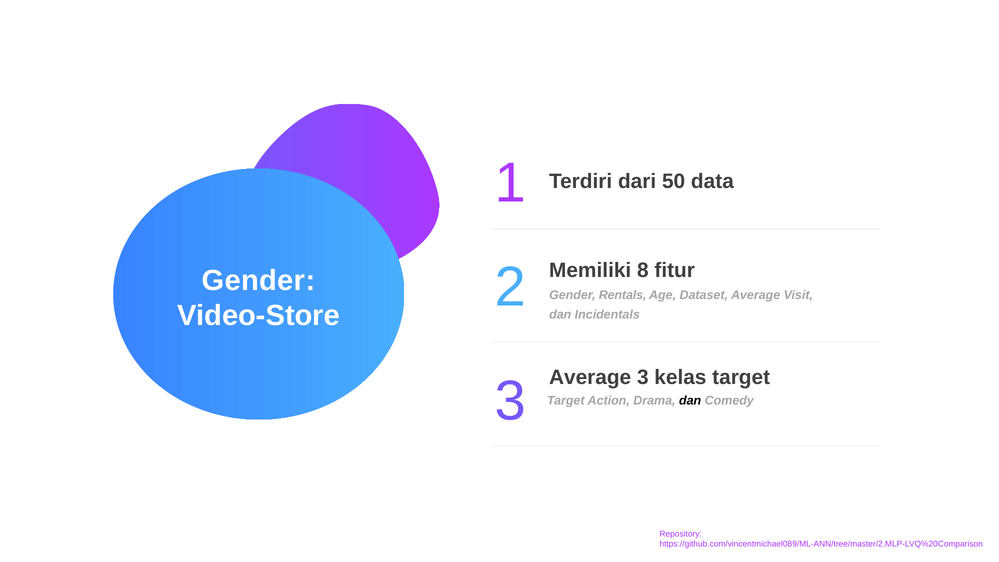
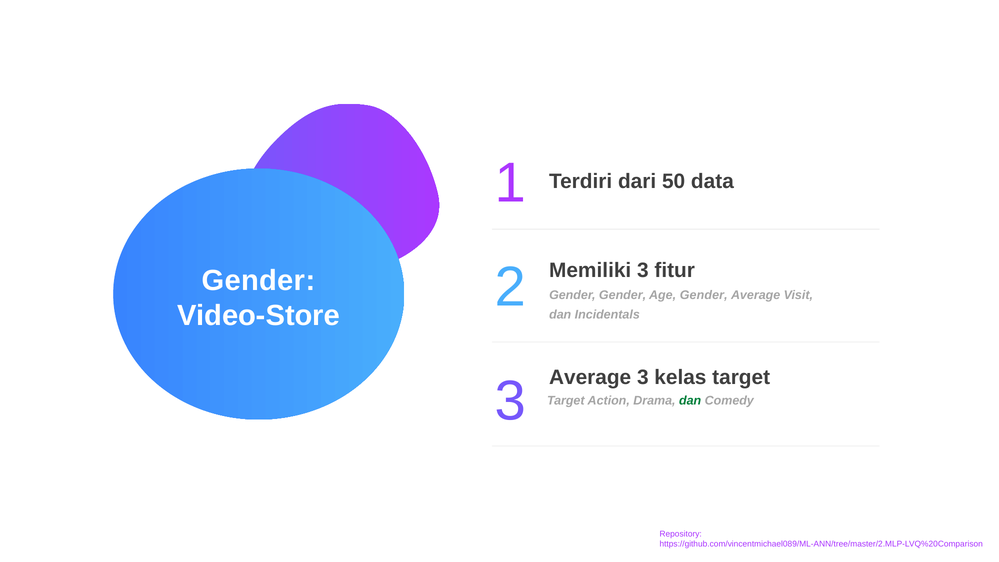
Memiliki 8: 8 -> 3
Gender Rentals: Rentals -> Gender
Age Dataset: Dataset -> Gender
dan at (690, 400) colour: black -> green
